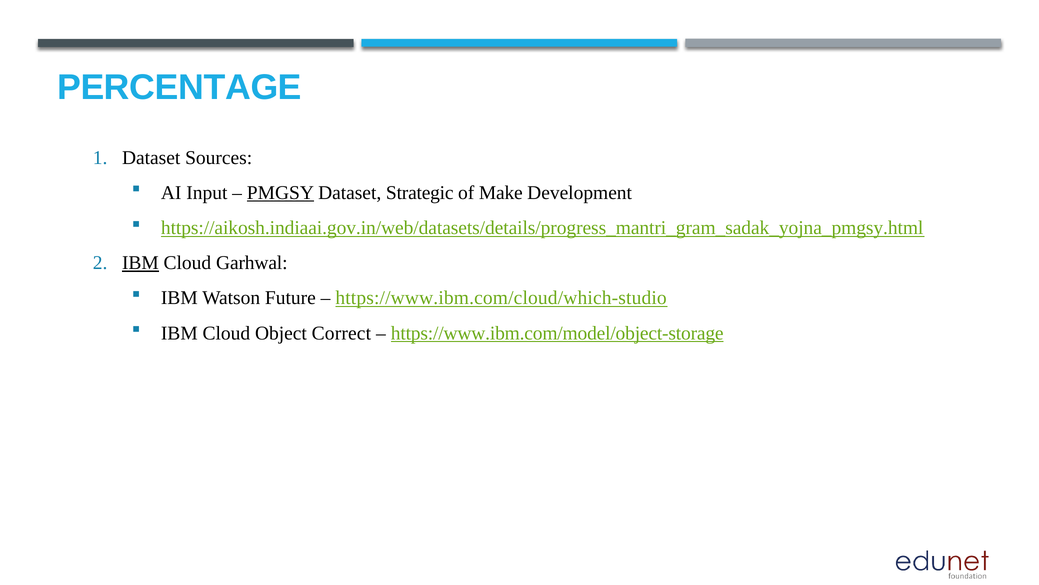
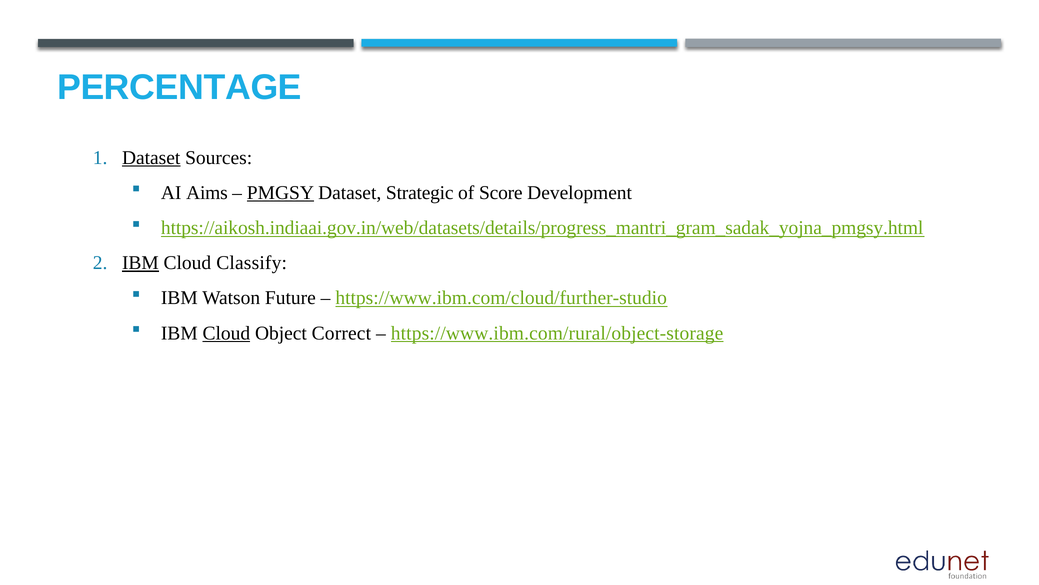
Dataset at (151, 157) underline: none -> present
Input: Input -> Aims
Make: Make -> Score
Garhwal: Garhwal -> Classify
https://www.ibm.com/cloud/which-studio: https://www.ibm.com/cloud/which-studio -> https://www.ibm.com/cloud/further-studio
Cloud at (226, 333) underline: none -> present
https://www.ibm.com/model/object-storage: https://www.ibm.com/model/object-storage -> https://www.ibm.com/rural/object-storage
